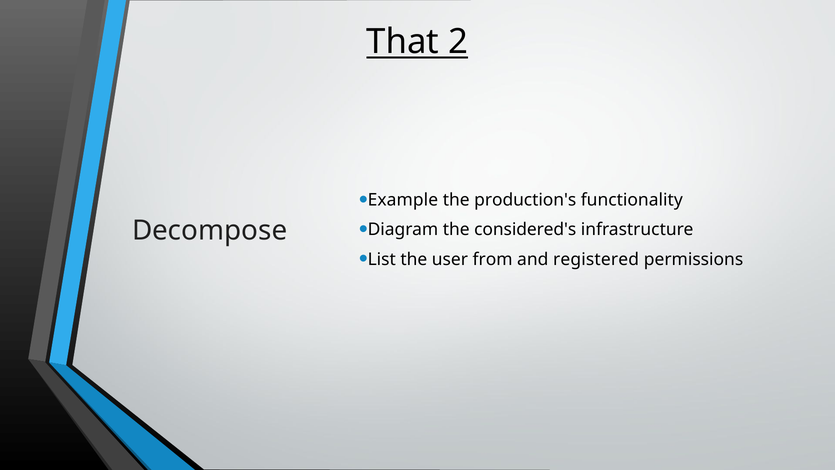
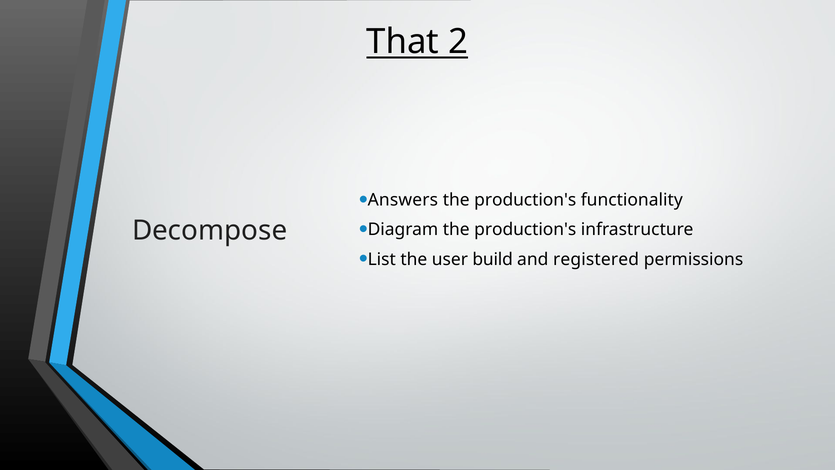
Example: Example -> Answers
Diagram the considered's: considered's -> production's
from: from -> build
